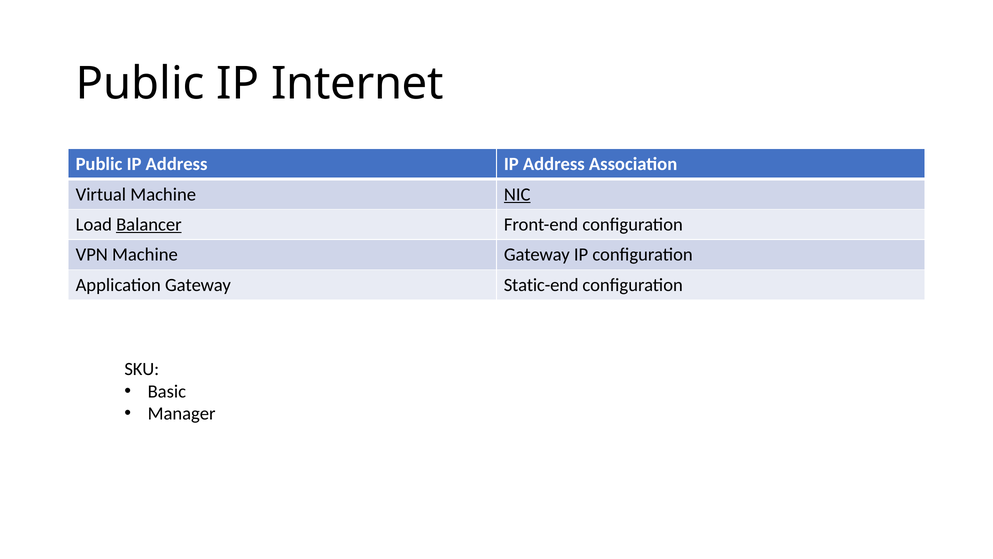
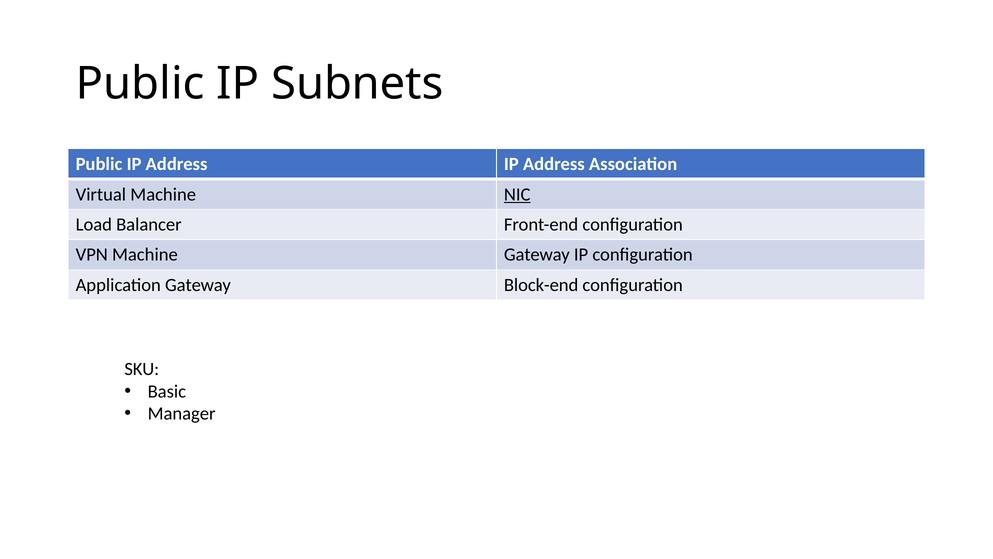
Internet: Internet -> Subnets
Balancer underline: present -> none
Static-end: Static-end -> Block-end
